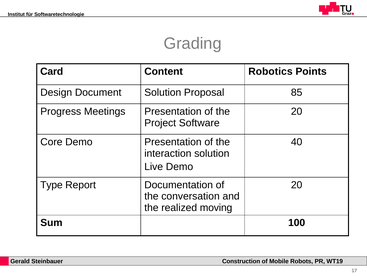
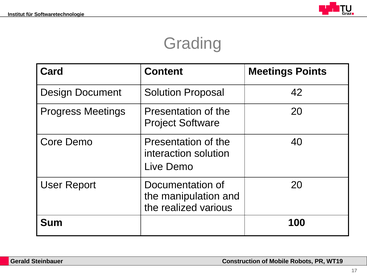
Content Robotics: Robotics -> Meetings
85: 85 -> 42
Type: Type -> User
conversation: conversation -> manipulation
moving: moving -> various
